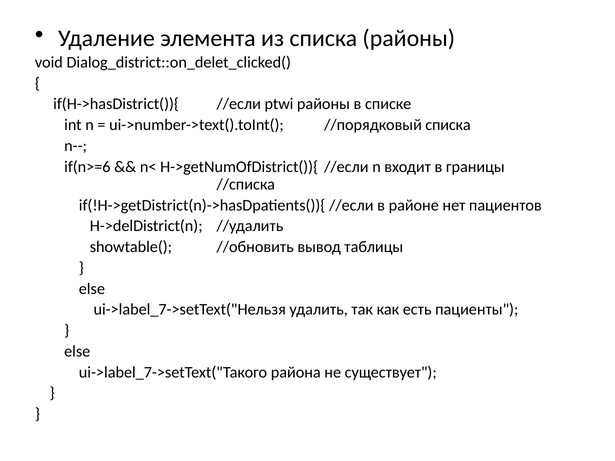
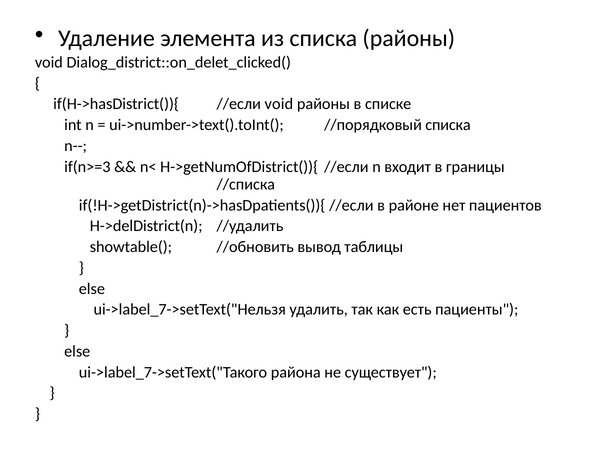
//если ptwi: ptwi -> void
if(n>=6: if(n>=6 -> if(n>=3
